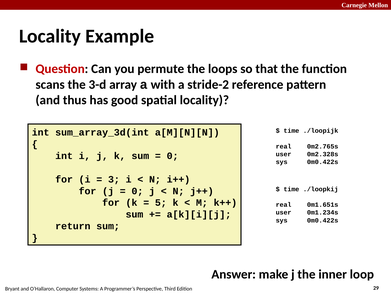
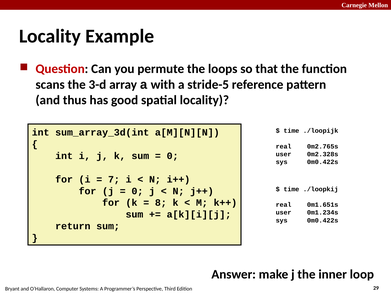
stride-2: stride-2 -> stride-5
3: 3 -> 7
5: 5 -> 8
